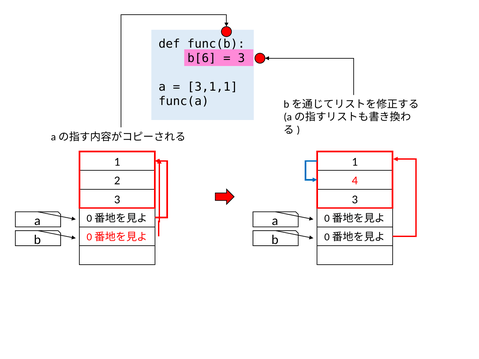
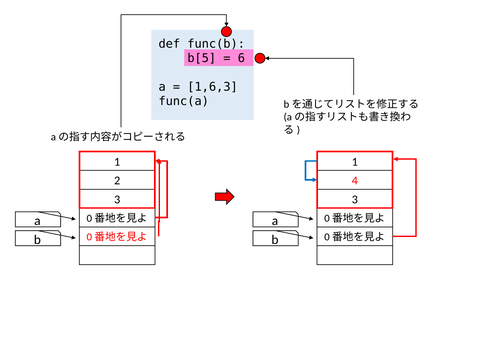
b[6: b[6 -> b[5
3 at (241, 58): 3 -> 6
3,1,1: 3,1,1 -> 1,6,3
